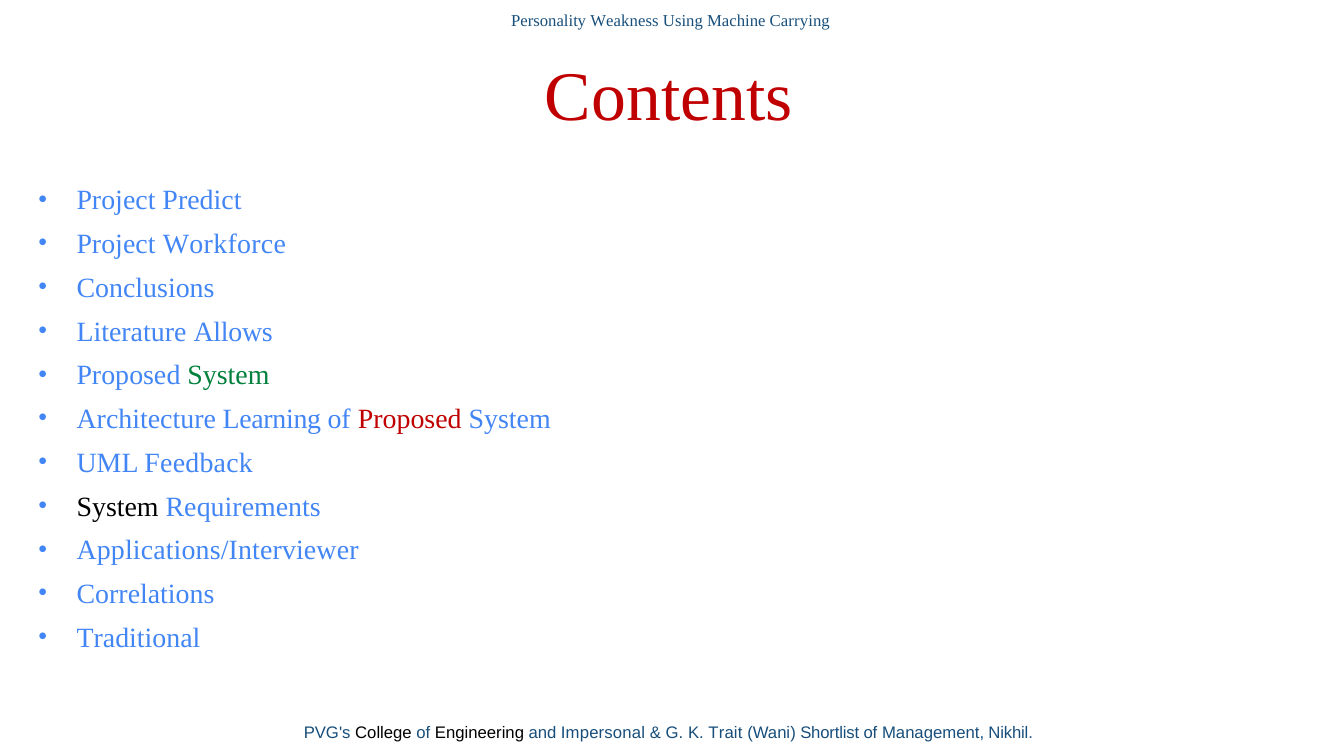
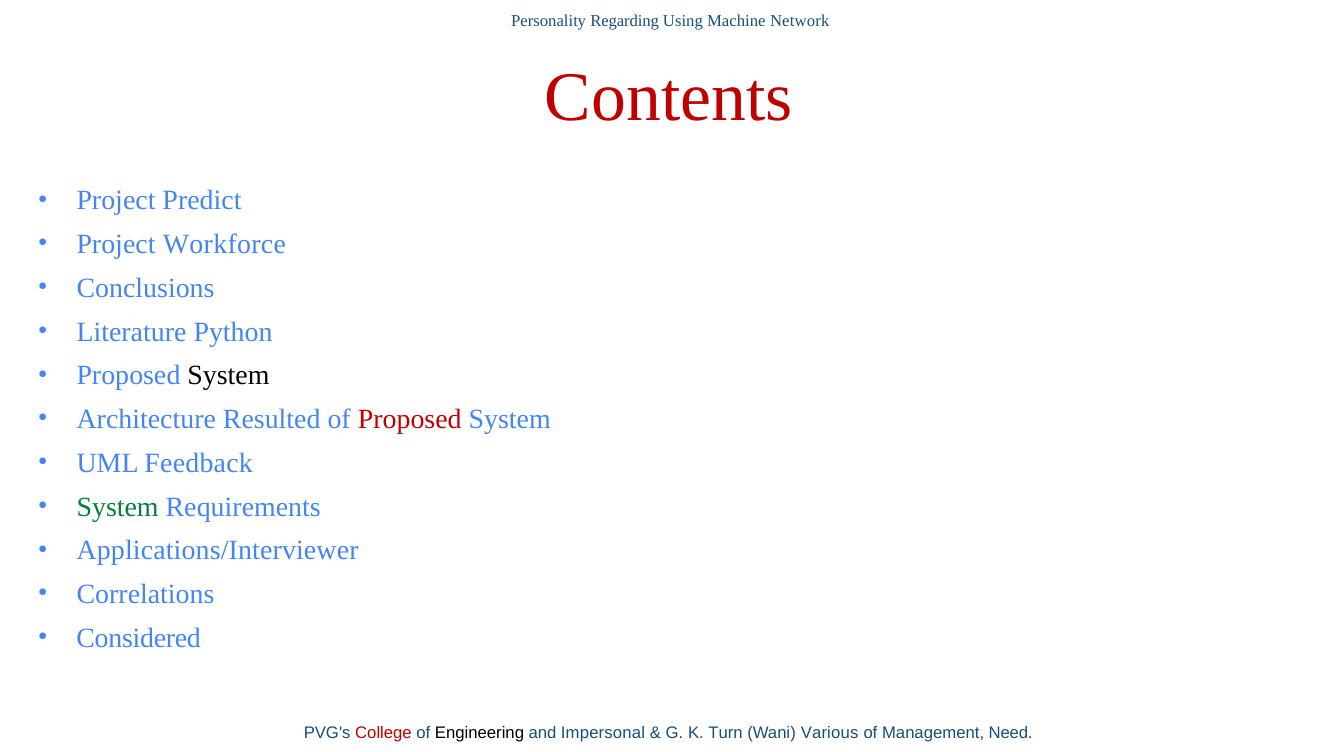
Weakness: Weakness -> Regarding
Carrying: Carrying -> Network
Allows: Allows -> Python
System at (228, 376) colour: green -> black
Learning: Learning -> Resulted
System at (118, 507) colour: black -> green
Traditional: Traditional -> Considered
College colour: black -> red
Trait: Trait -> Turn
Shortlist: Shortlist -> Various
Nikhil: Nikhil -> Need
